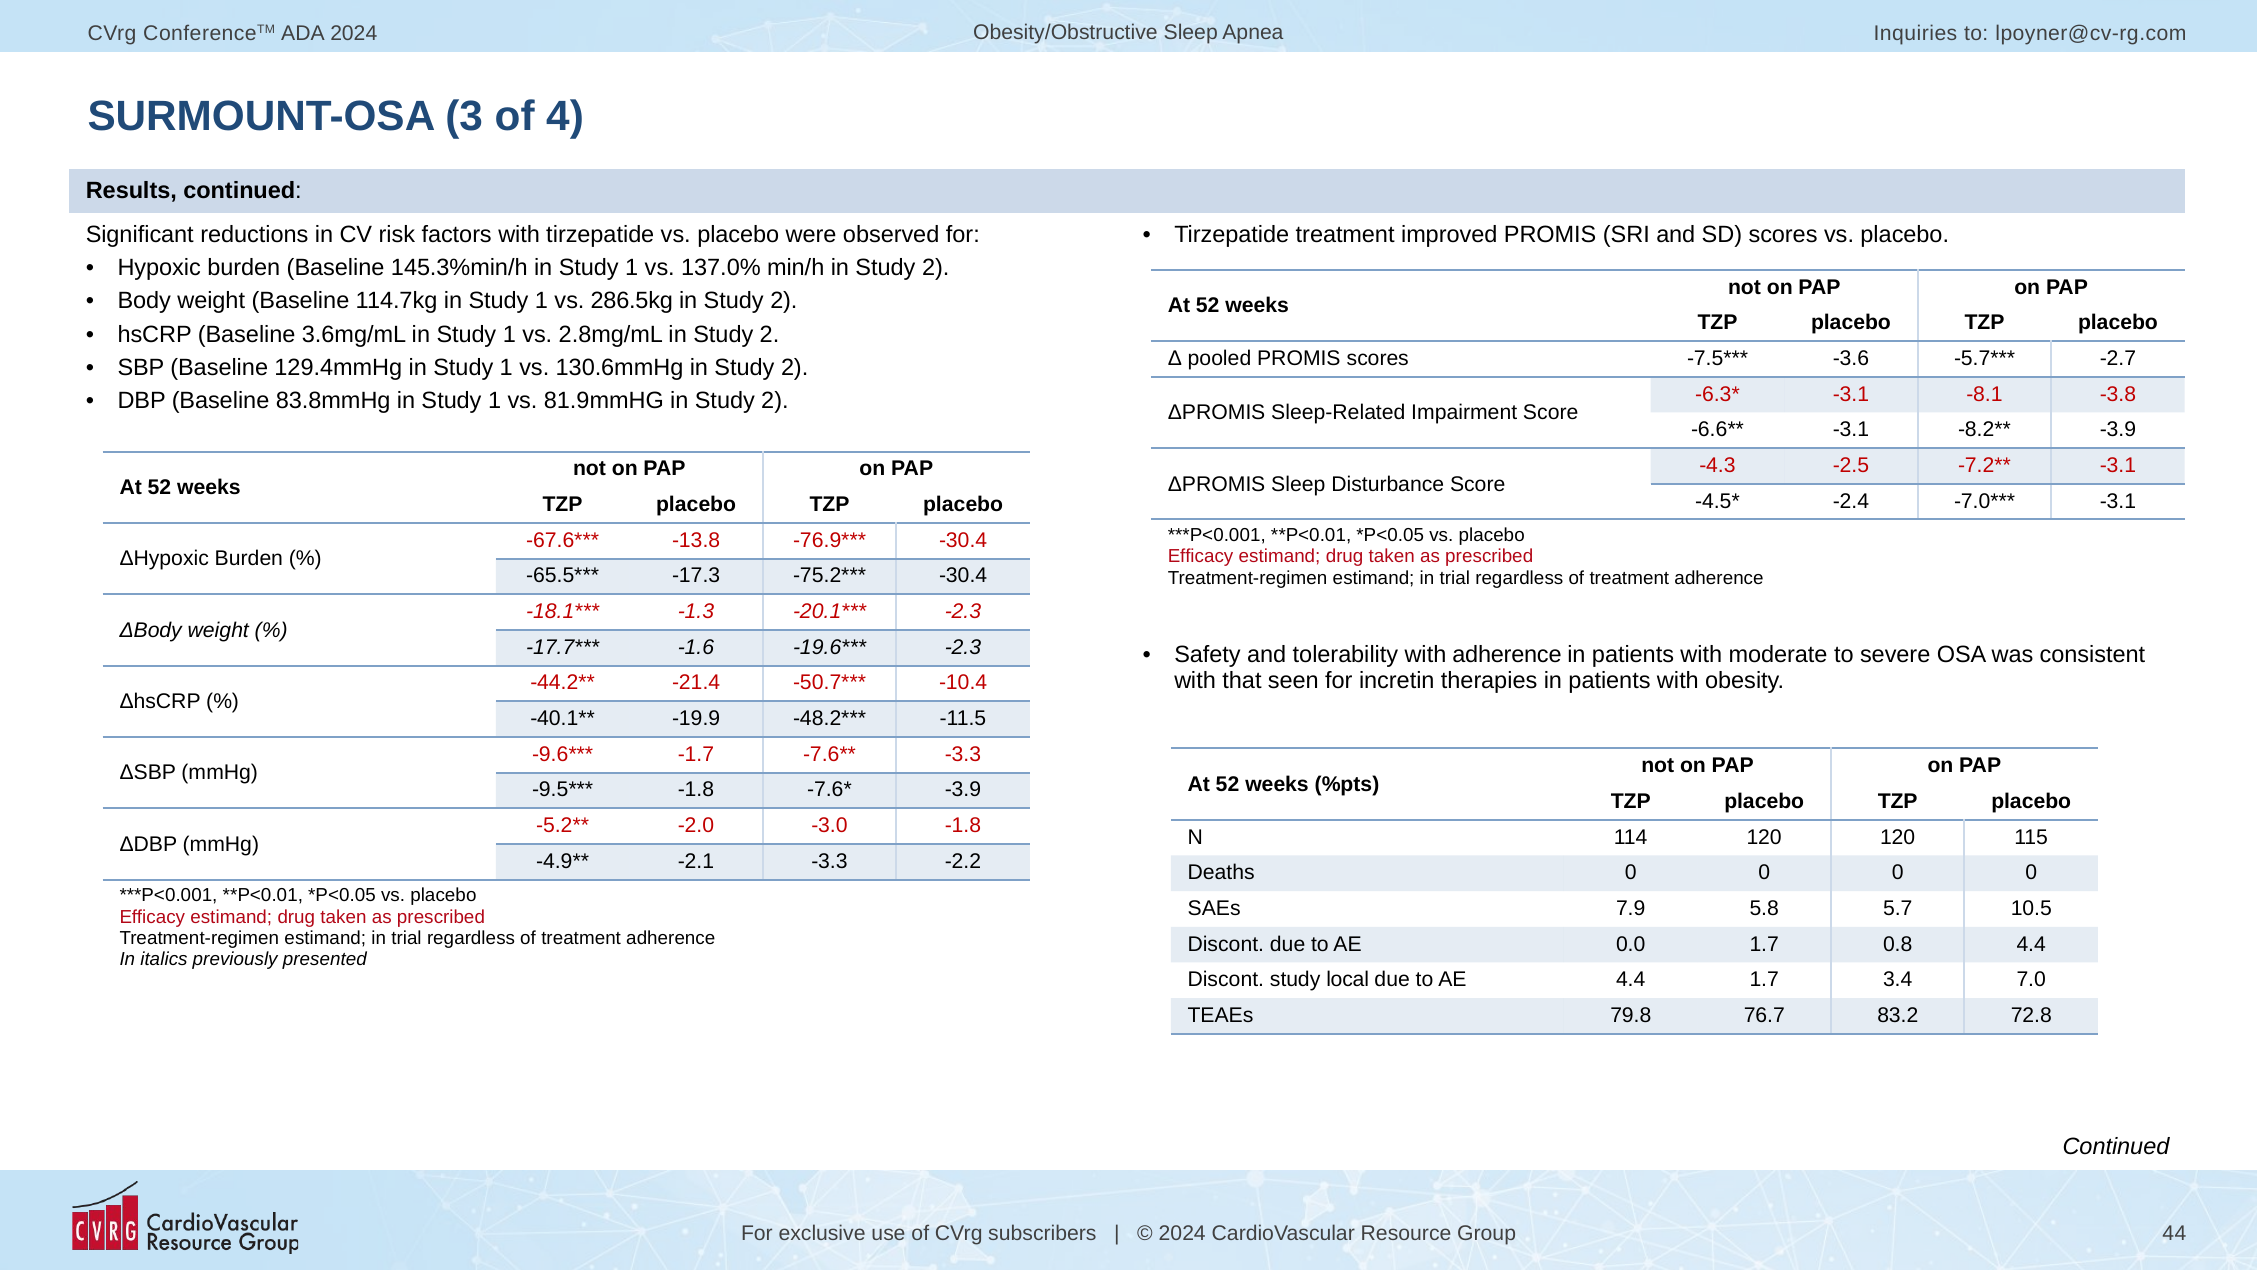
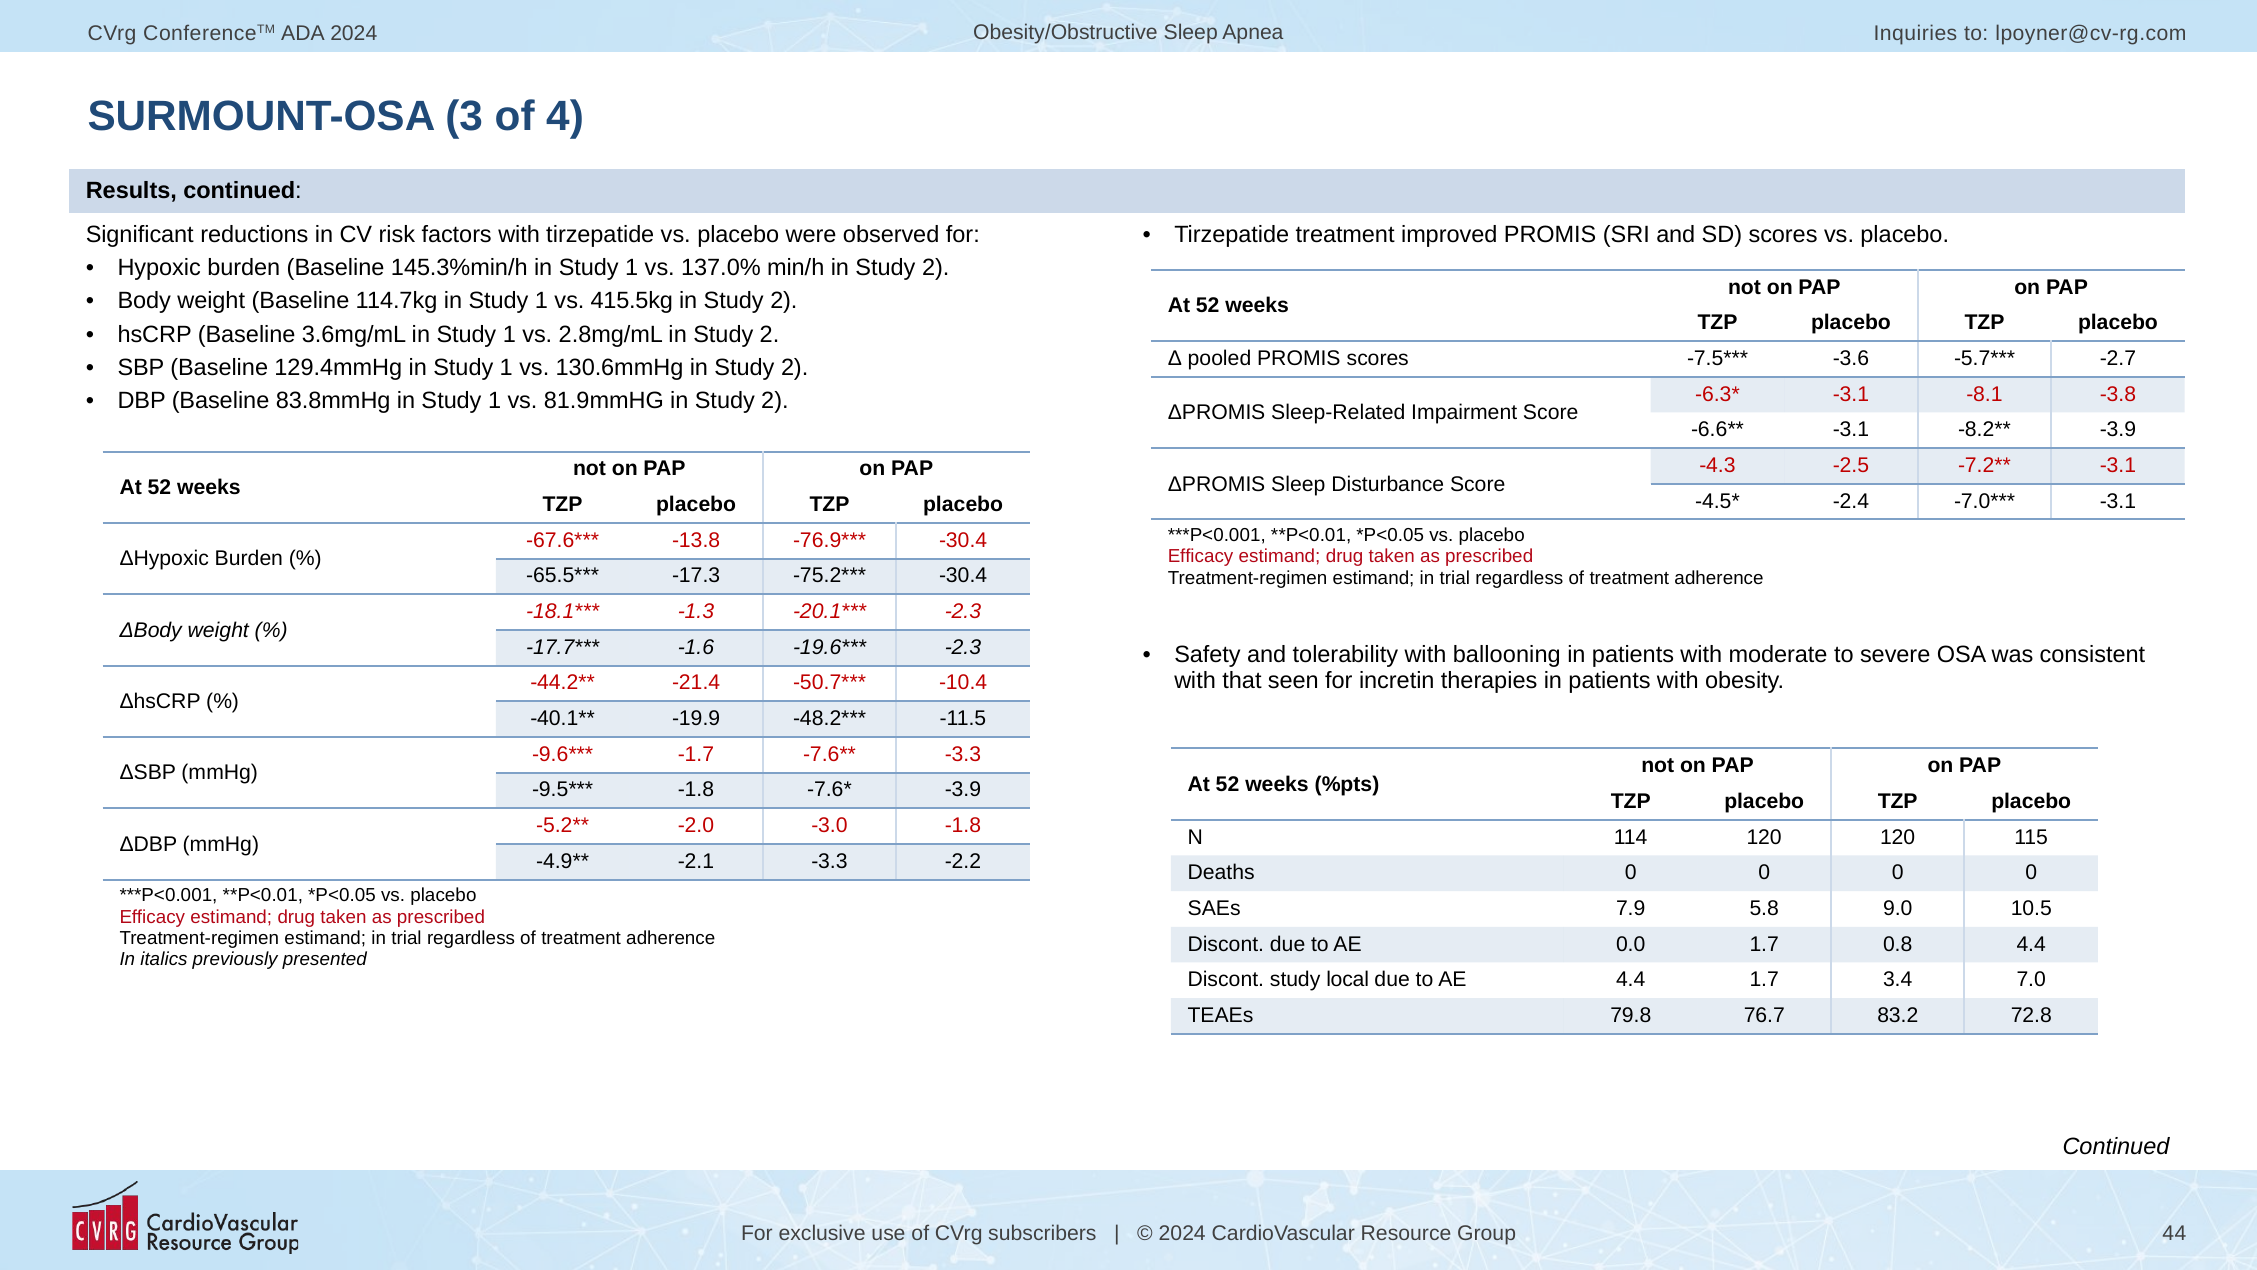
286.5kg: 286.5kg -> 415.5kg
with adherence: adherence -> ballooning
5.7: 5.7 -> 9.0
